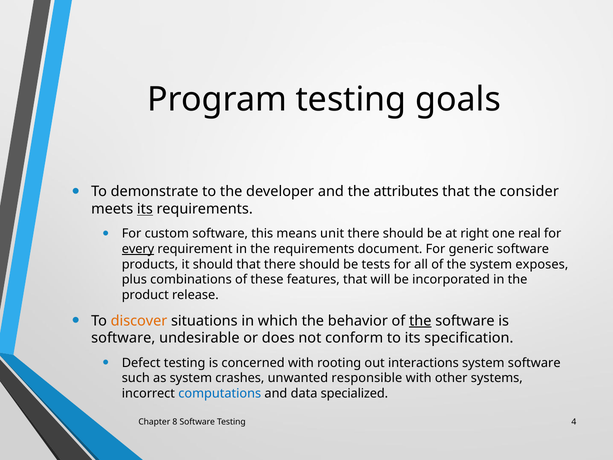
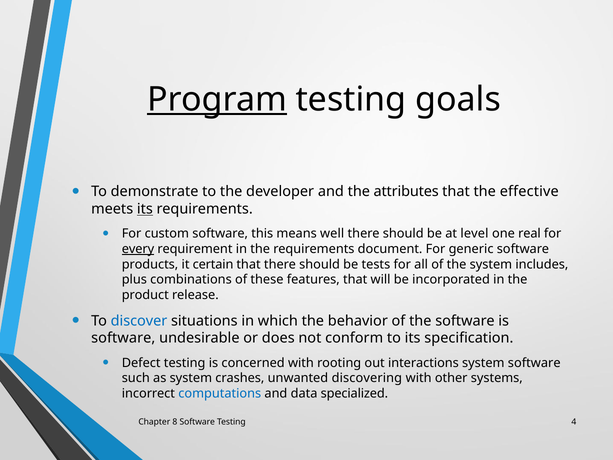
Program underline: none -> present
consider: consider -> effective
unit: unit -> well
right: right -> level
it should: should -> certain
exposes: exposes -> includes
discover colour: orange -> blue
the at (420, 321) underline: present -> none
responsible: responsible -> discovering
